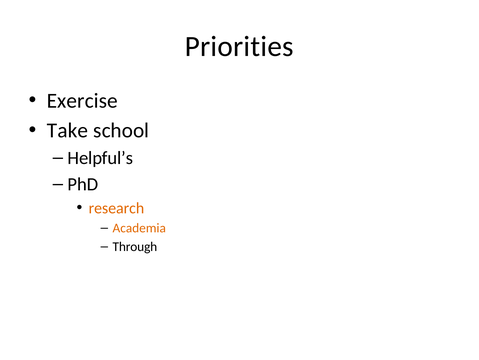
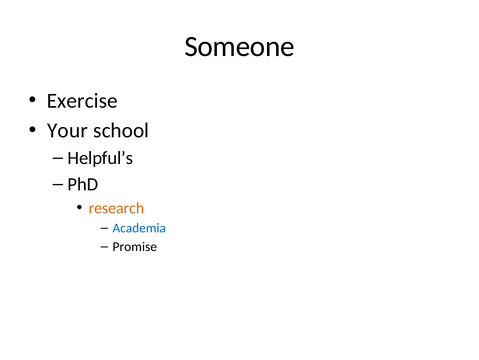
Priorities: Priorities -> Someone
Take: Take -> Your
Academia colour: orange -> blue
Through: Through -> Promise
